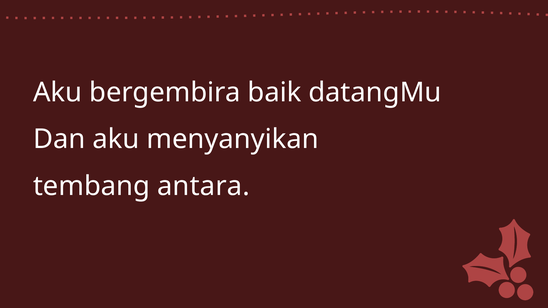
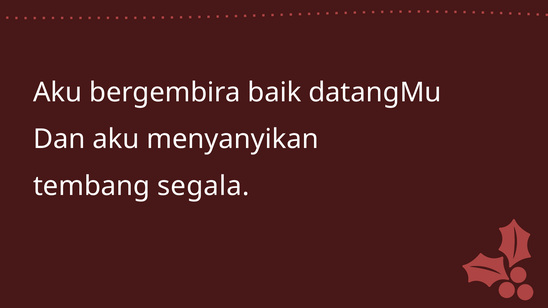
antara: antara -> segala
